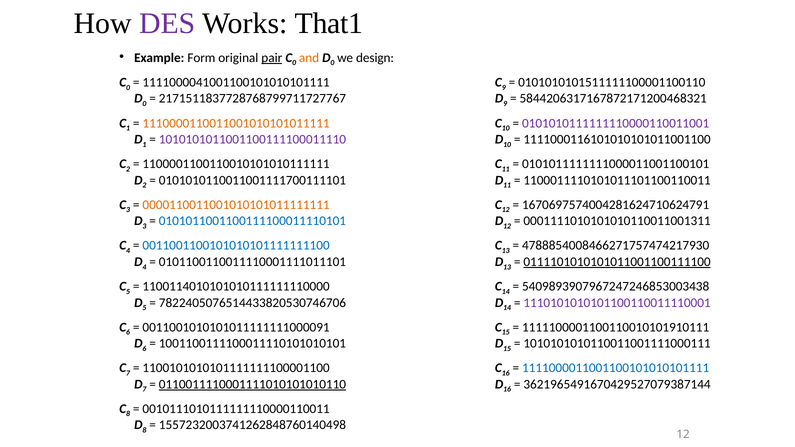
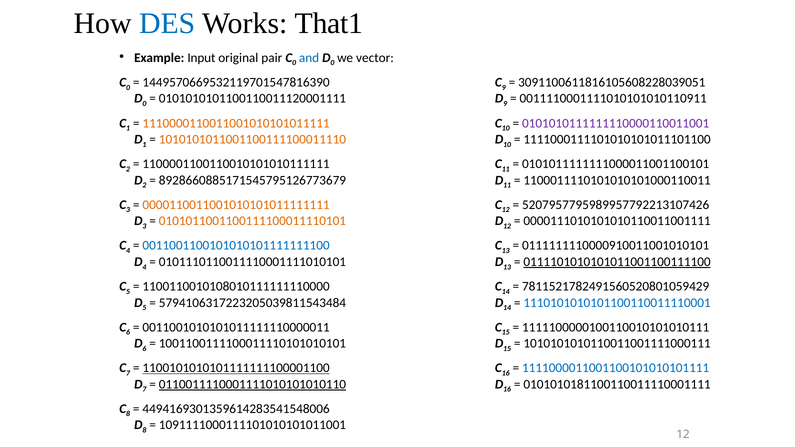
DES colour: purple -> blue
Form: Form -> Input
pair underline: present -> none
and colour: orange -> blue
design: design -> vector
1111000041001100101010101111: 1111000041001100101010101111 -> 1449570669532119701547816390
0101010101511111100001100110: 0101010101511111100001100110 -> 3091100611816105608228039051
2171511837728768799711727767: 2171511837728768799711727767 -> 0101010101100110011120001111
5844206317167872171200468321: 5844206317167872171200468321 -> 0011110001111010101010110911
1010101011001100111100011110 colour: purple -> orange
1111000116101010101011001100: 1111000116101010101011001100 -> 1111000111101010101011101100
0101010110011001111700111101: 0101010110011001111700111101 -> 8928660885171545795126773679
1100011110101011101100110011: 1100011110101011101100110011 -> 1100011110101010101000110011
1670697574004281624710624791: 1670697574004281624710624791 -> 5207957795989957792213107426
0101011001100111100011110101 colour: blue -> orange
0001111010101010110011001311: 0001111010101010110011001311 -> 0000111010101010110011001111
4788854008466271757474217930: 4788854008466271757474217930 -> 0111111110000910011001010101
0101100110011110001111011101: 0101100110011110001111011101 -> 0101110110011110001111010101
1100114010101010111111110000: 1100114010101010111111110000 -> 1100110010108010111111110000
5409893907967247246853003438: 5409893907967247246853003438 -> 7811521782491560520801059429
7822405076514433820530746706: 7822405076514433820530746706 -> 5794106317223205039811543484
1110101010101100110011110001 colour: purple -> blue
0011001010101011111111000091: 0011001010101011111111000091 -> 0011001010101011111110000011
1111100001100110010101910111: 1111100001100110010101910111 -> 1111100000100110010101010111
1100101010101111111100001100 underline: none -> present
3621965491670429527079387144: 3621965491670429527079387144 -> 0101010181100110011110001111
0010111010111111110000110011: 0010111010111111110000110011 -> 4494169301359614283541548006
1557232003741262848760140498: 1557232003741262848760140498 -> 1091111000111101010101011001
